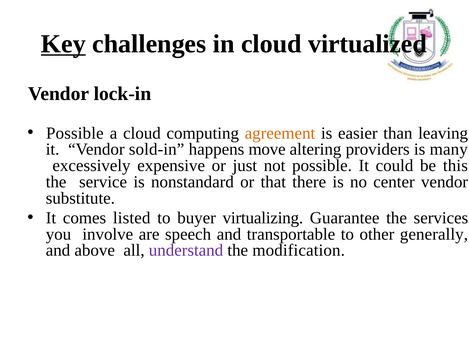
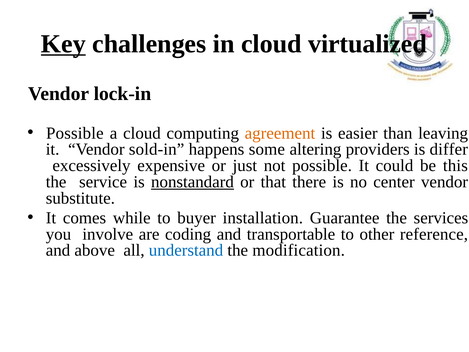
move: move -> some
many: many -> differ
nonstandard underline: none -> present
listed: listed -> while
virtualizing: virtualizing -> installation
speech: speech -> coding
generally: generally -> reference
understand colour: purple -> blue
